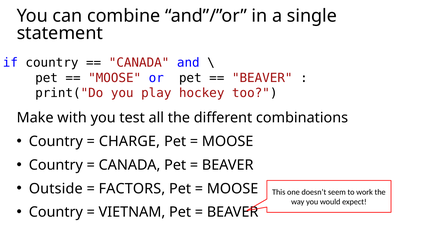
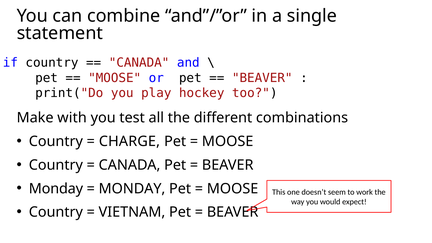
Outside at (56, 189): Outside -> Monday
FACTORS at (132, 189): FACTORS -> MONDAY
